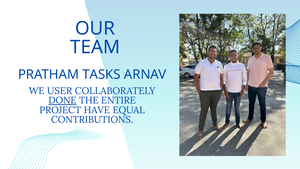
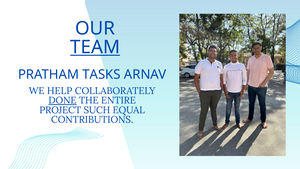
TEAM underline: none -> present
USER: USER -> HELP
HAVE: HAVE -> SUCH
